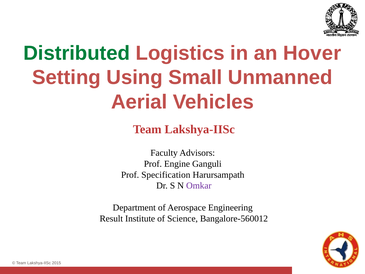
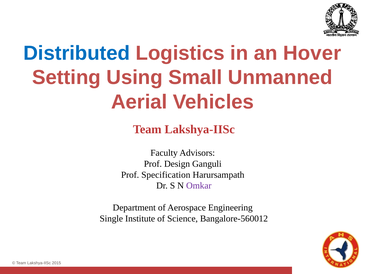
Distributed colour: green -> blue
Engine: Engine -> Design
Result: Result -> Single
